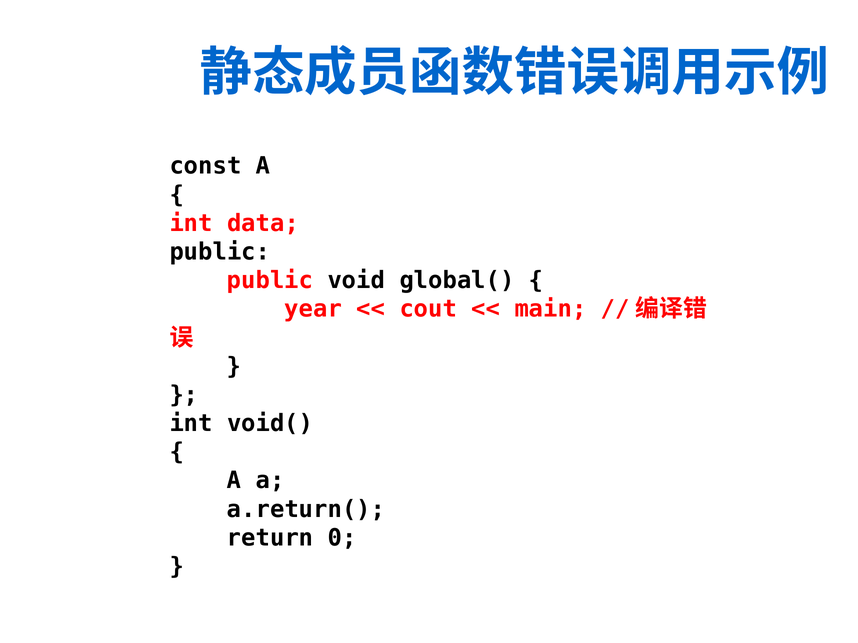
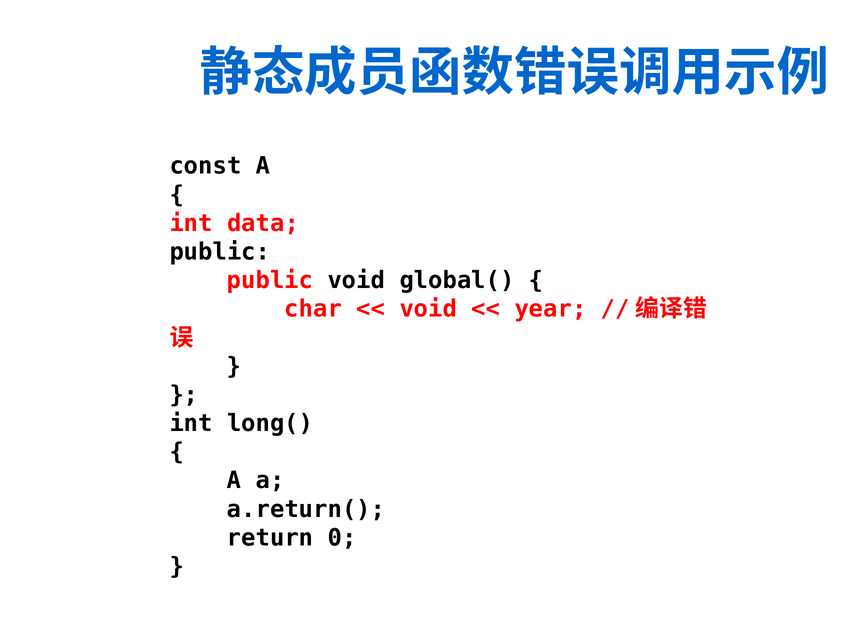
year: year -> char
cout at (428, 309): cout -> void
main: main -> year
void(: void( -> long(
